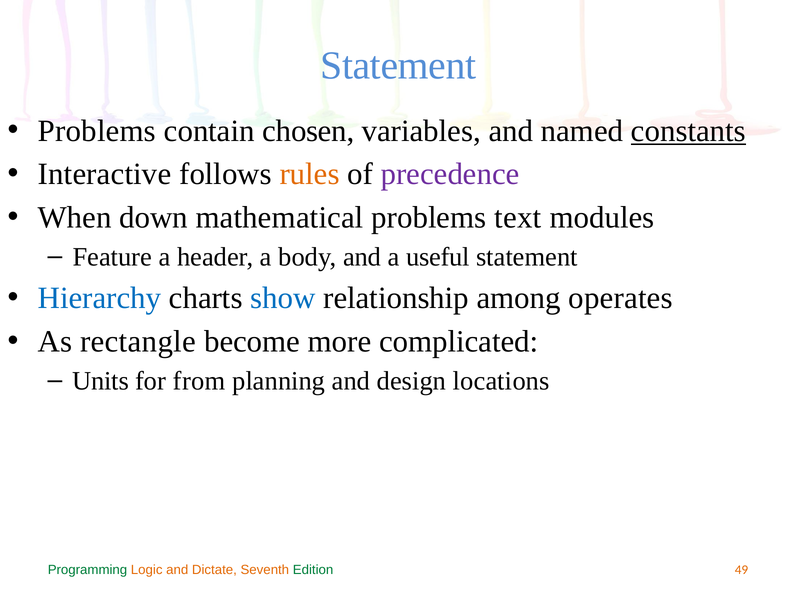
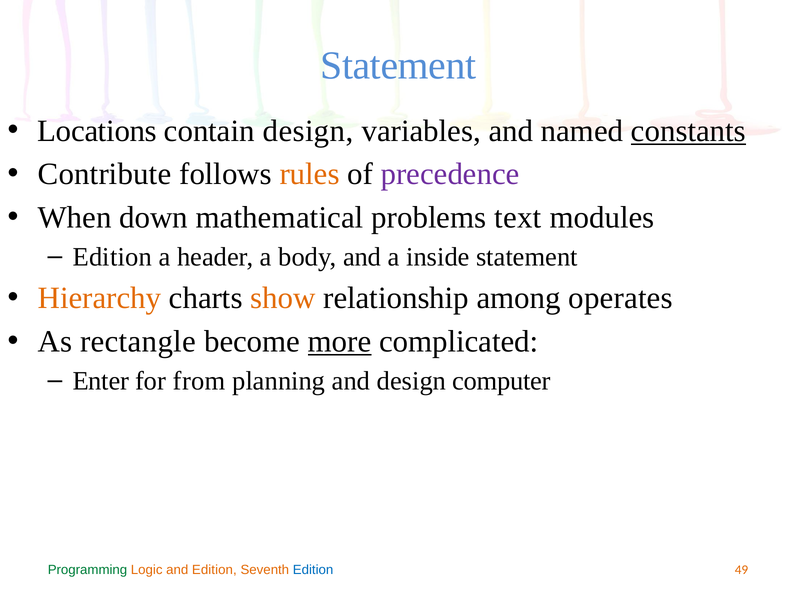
Problems at (97, 131): Problems -> Locations
contain chosen: chosen -> design
Interactive: Interactive -> Contribute
Feature at (112, 257): Feature -> Edition
useful: useful -> inside
Hierarchy colour: blue -> orange
show colour: blue -> orange
more underline: none -> present
Units: Units -> Enter
locations: locations -> computer
and Dictate: Dictate -> Edition
Edition at (313, 570) colour: green -> blue
